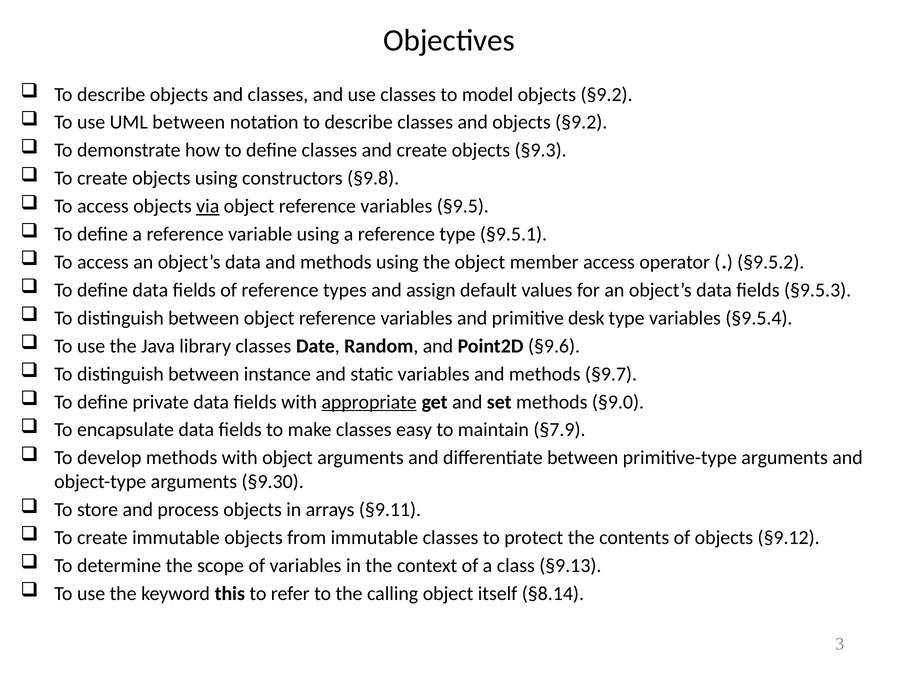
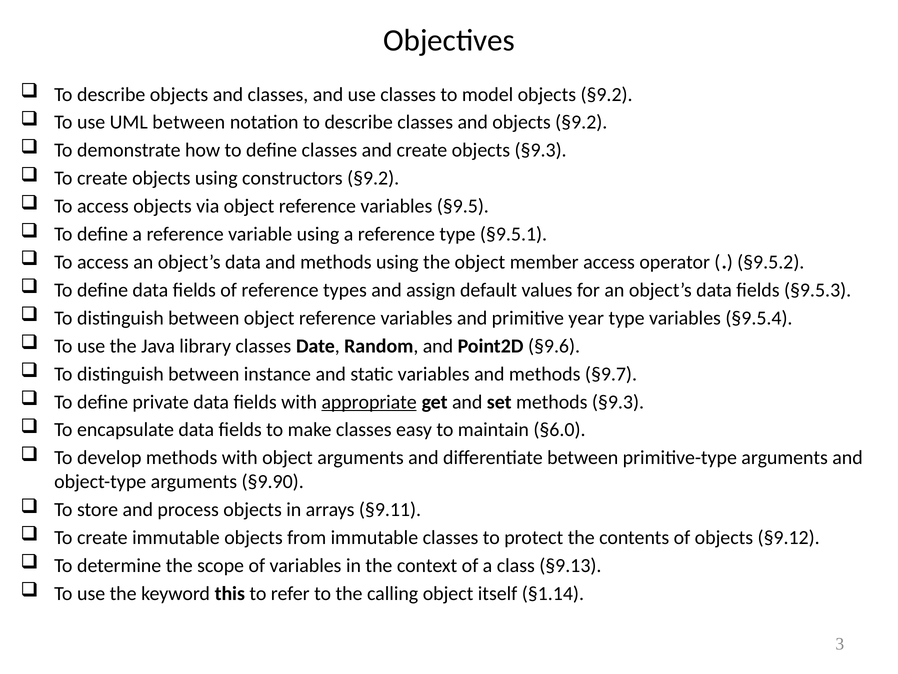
constructors §9.8: §9.8 -> §9.2
via underline: present -> none
desk: desk -> year
methods §9.0: §9.0 -> §9.3
§7.9: §7.9 -> §6.0
§9.30: §9.30 -> §9.90
§8.14: §8.14 -> §1.14
